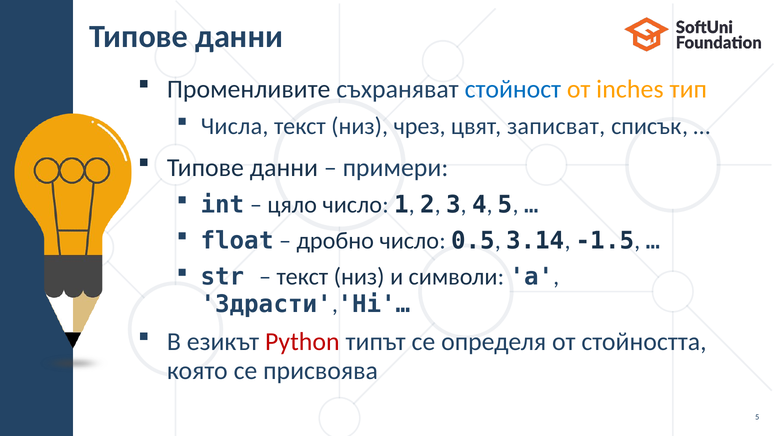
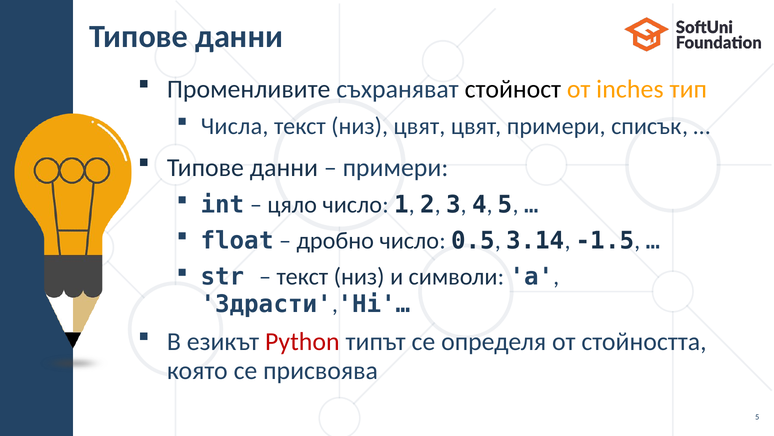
стойност colour: blue -> black
низ чрез: чрез -> цвят
цвят записват: записват -> примери
